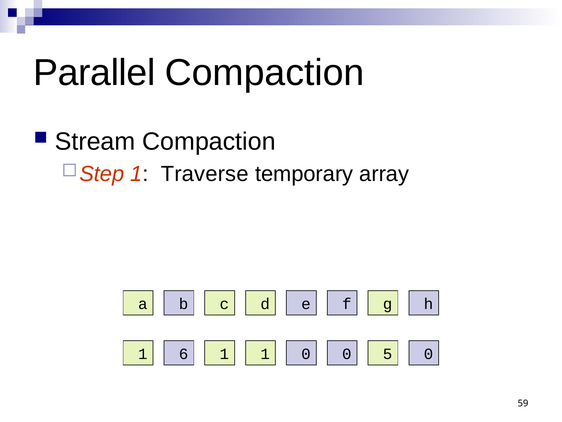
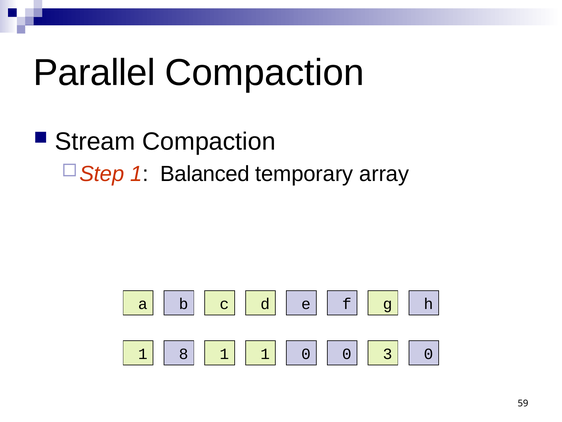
Traverse: Traverse -> Balanced
6: 6 -> 8
5: 5 -> 3
